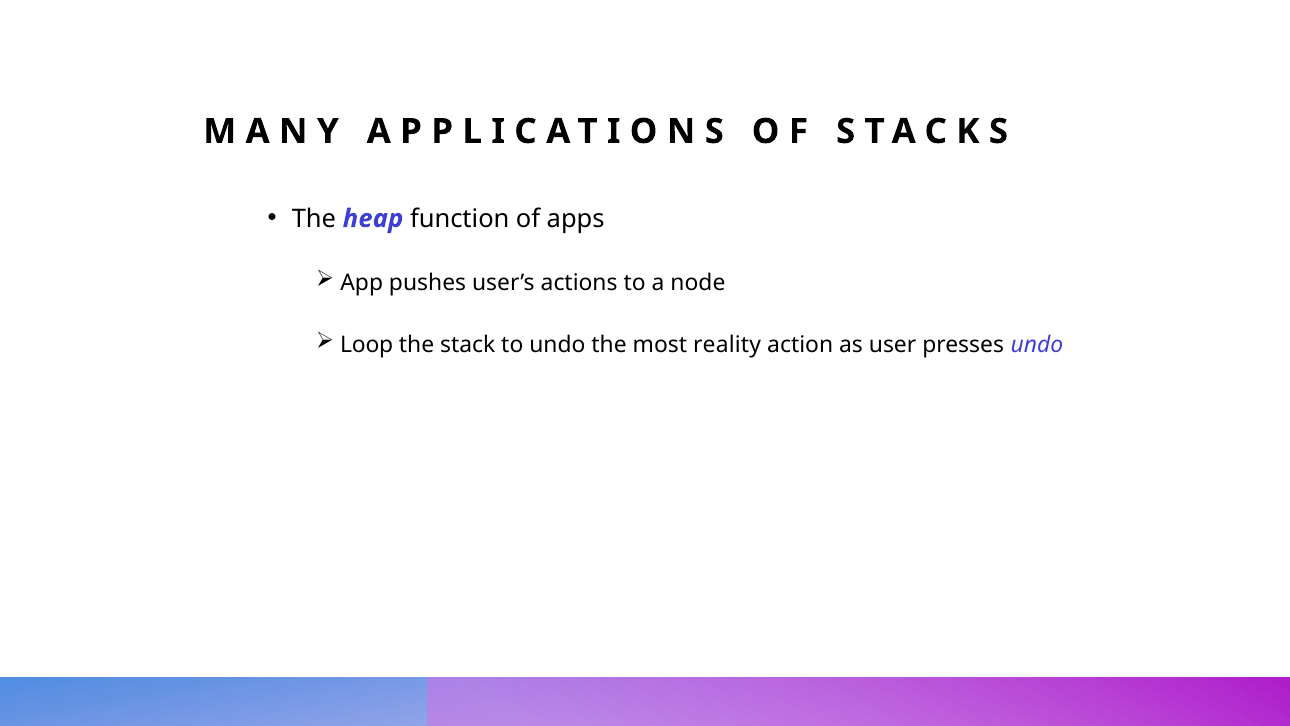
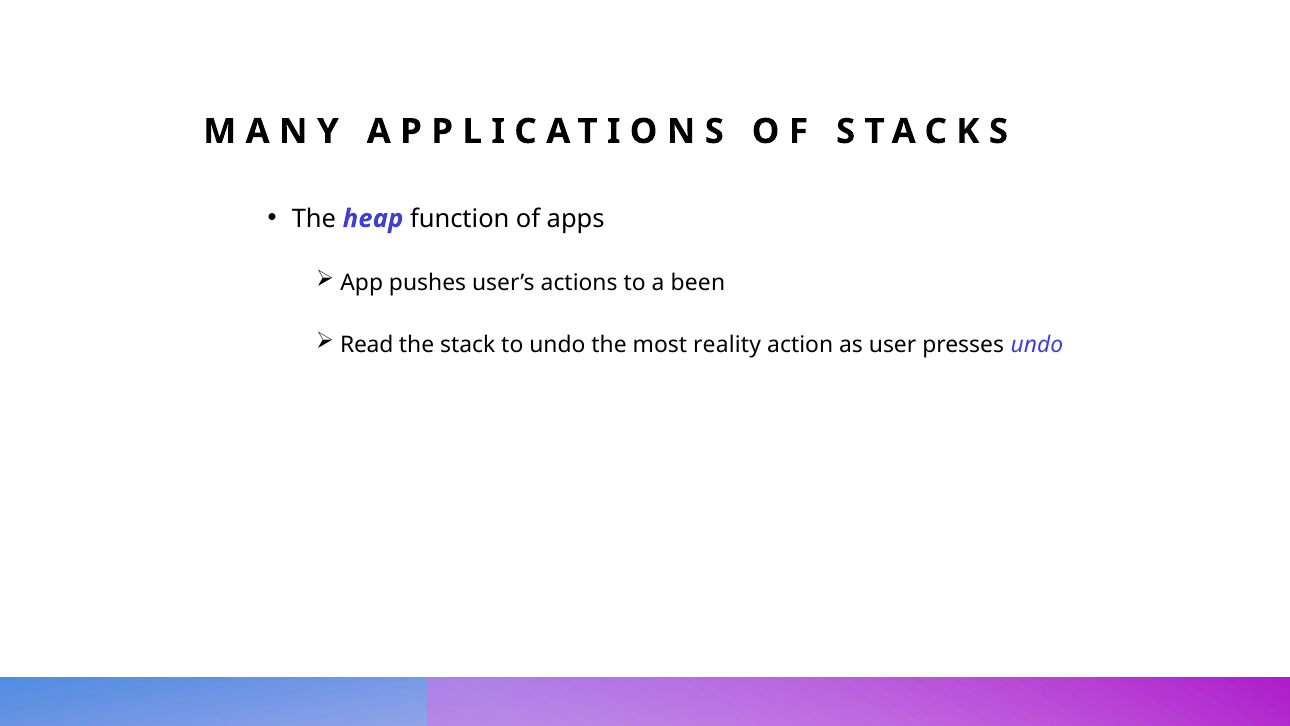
node: node -> been
Loop: Loop -> Read
